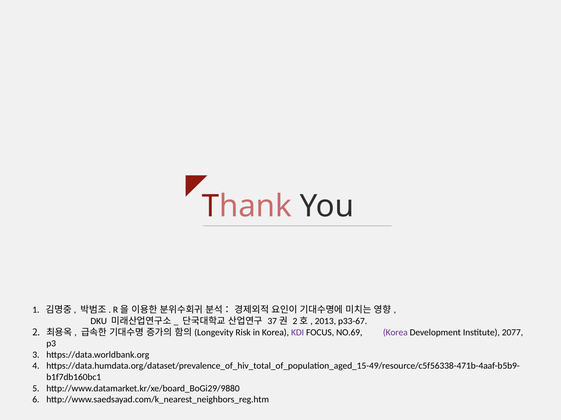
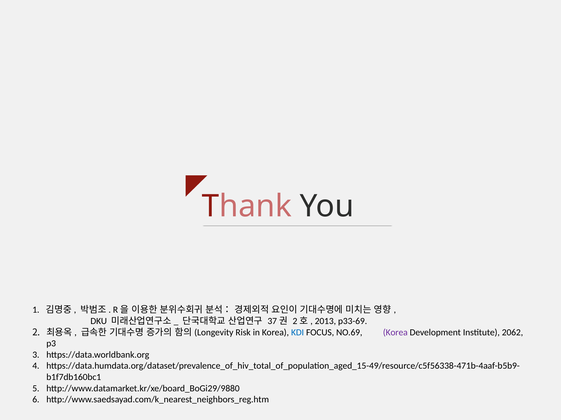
p33-67: p33-67 -> p33-69
KDI colour: purple -> blue
2077: 2077 -> 2062
